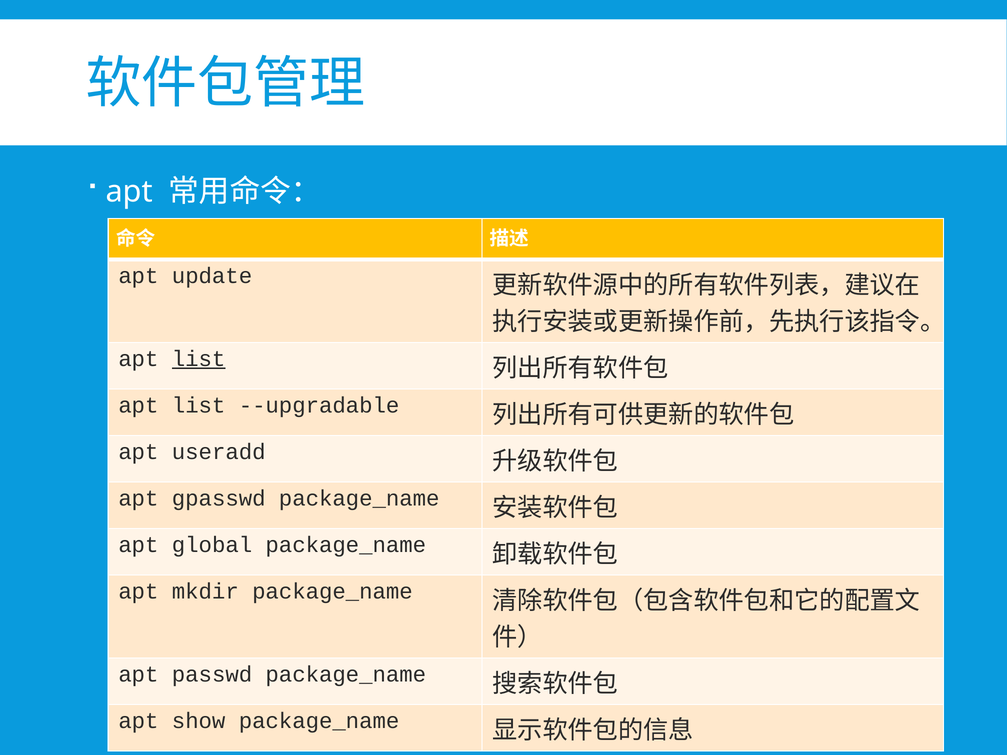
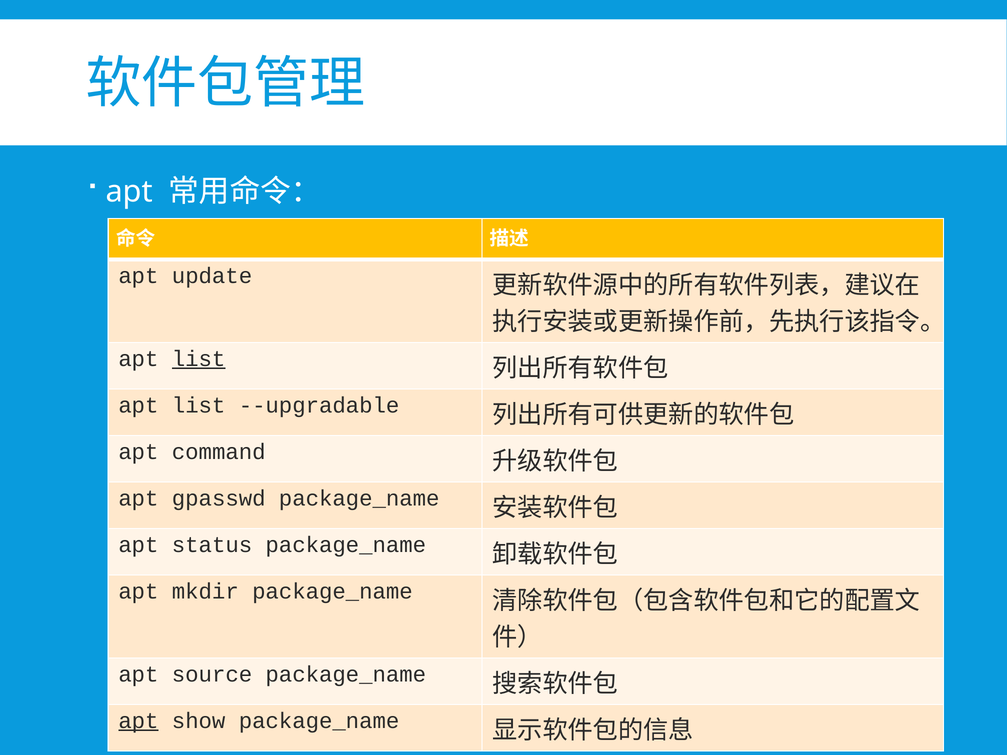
useradd: useradd -> command
global: global -> status
passwd: passwd -> source
apt at (138, 721) underline: none -> present
